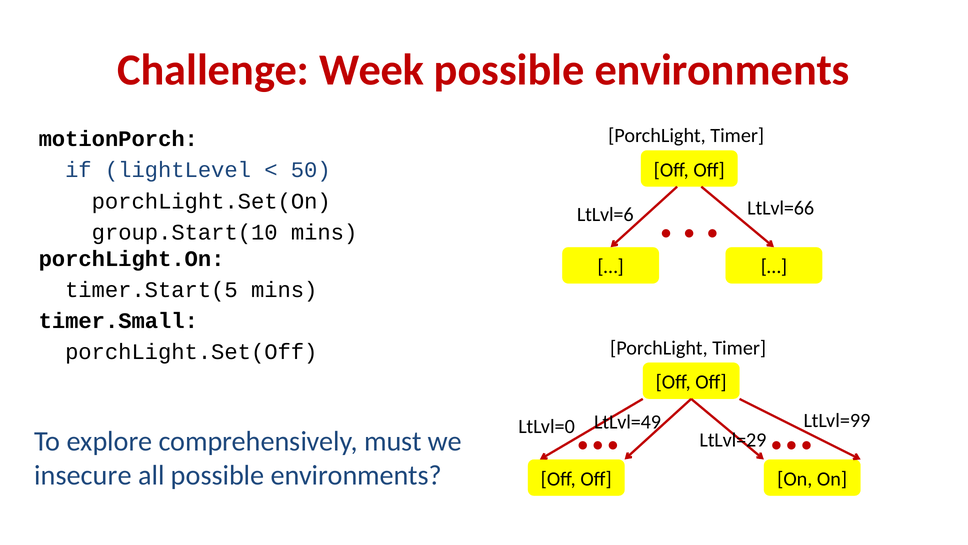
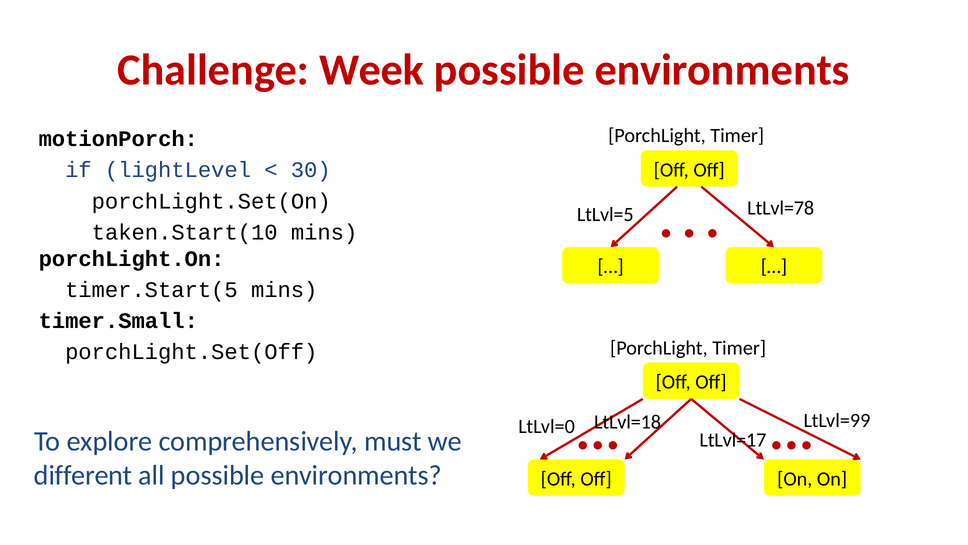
50: 50 -> 30
LtLvl=66: LtLvl=66 -> LtLvl=78
LtLvl=6: LtLvl=6 -> LtLvl=5
group.Start(10: group.Start(10 -> taken.Start(10
LtLvl=49: LtLvl=49 -> LtLvl=18
LtLvl=29: LtLvl=29 -> LtLvl=17
insecure: insecure -> different
